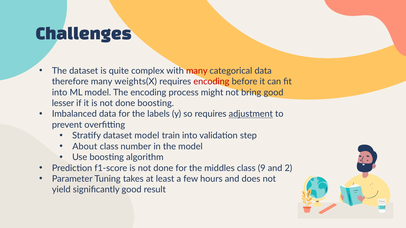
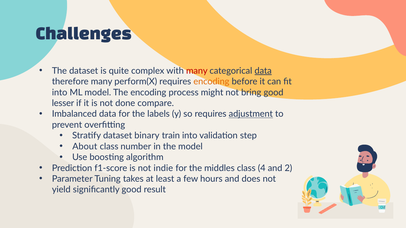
data at (263, 71) underline: none -> present
weights(X: weights(X -> perform(X
encoding at (211, 82) colour: red -> orange
done boosting: boosting -> compare
dataset model: model -> binary
f1-score is not done: done -> indie
9: 9 -> 4
